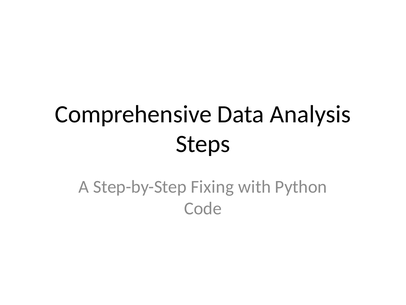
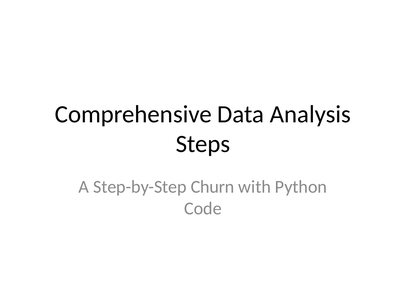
Fixing: Fixing -> Churn
